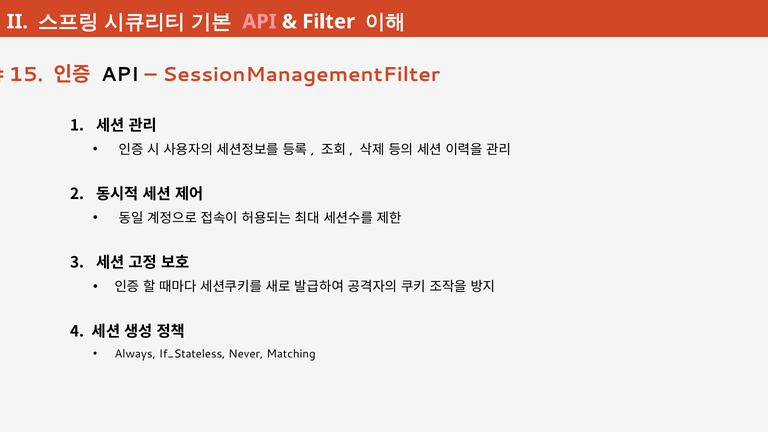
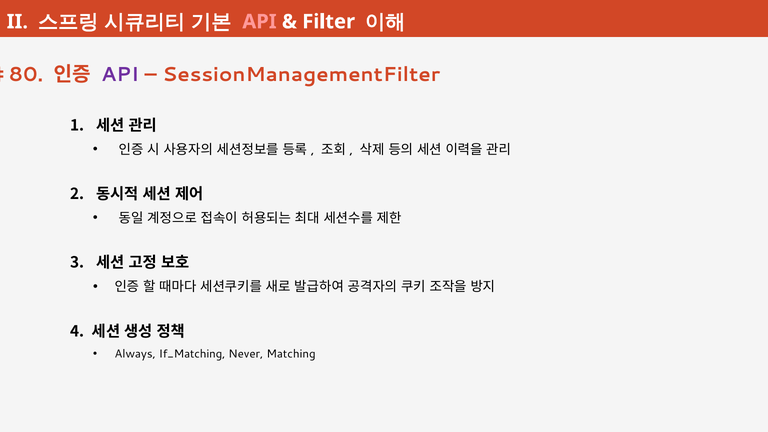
15: 15 -> 80
API at (120, 74) colour: black -> purple
If_Stateless: If_Stateless -> If_Matching
